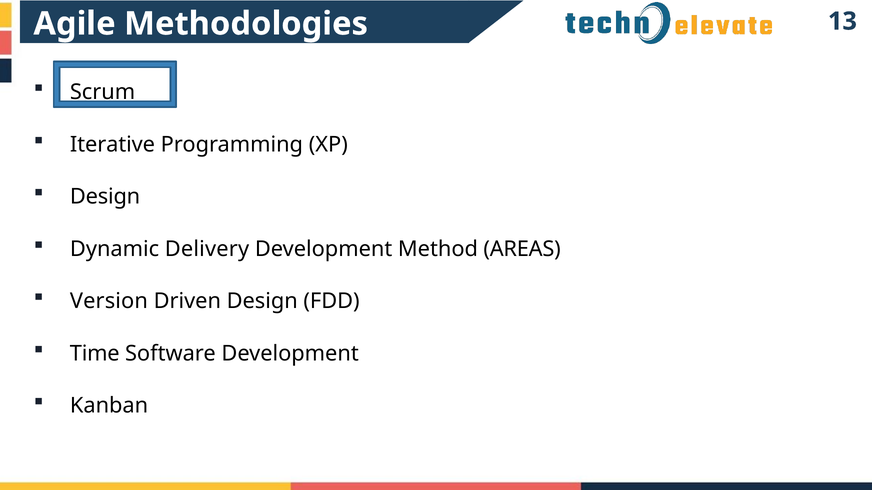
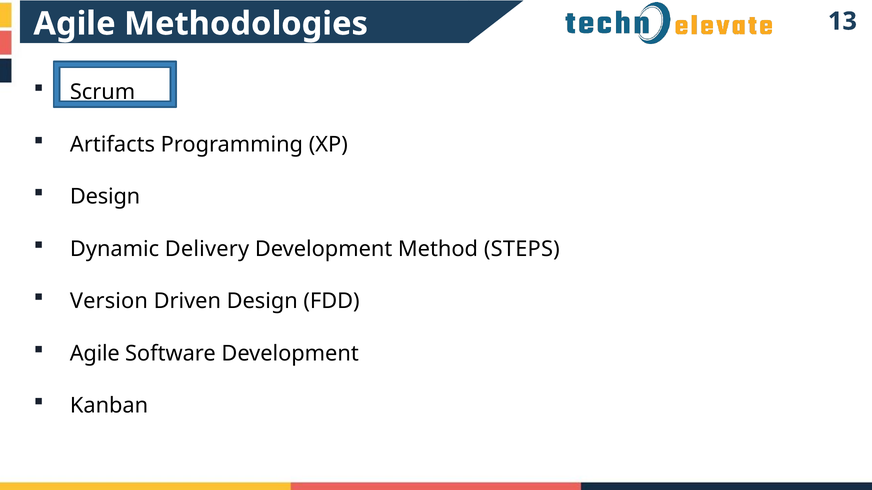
Iterative: Iterative -> Artifacts
AREAS: AREAS -> STEPS
Time at (95, 354): Time -> Agile
